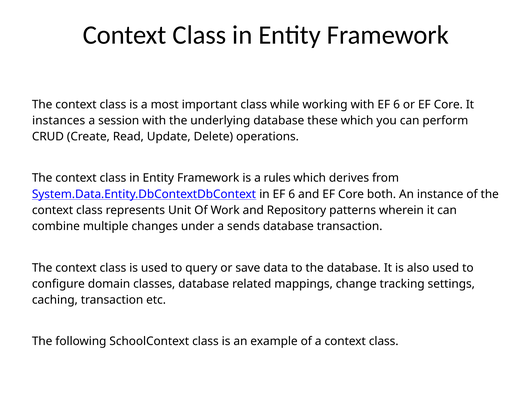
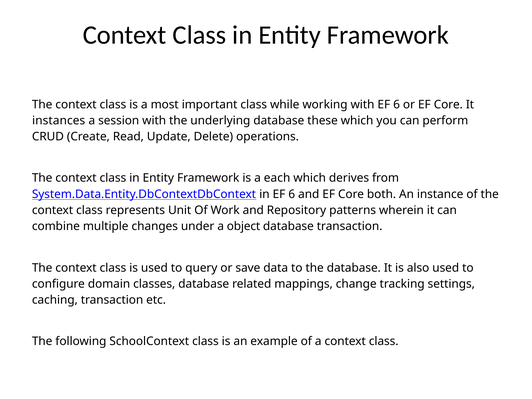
rules: rules -> each
sends: sends -> object
